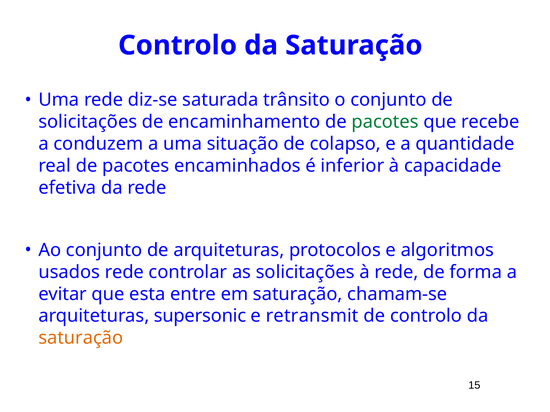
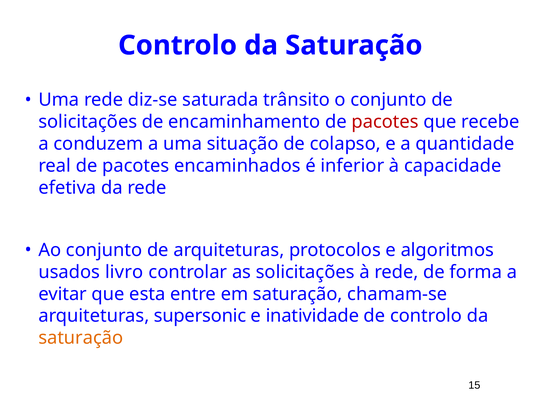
pacotes at (385, 122) colour: green -> red
usados rede: rede -> livro
retransmit: retransmit -> inatividade
